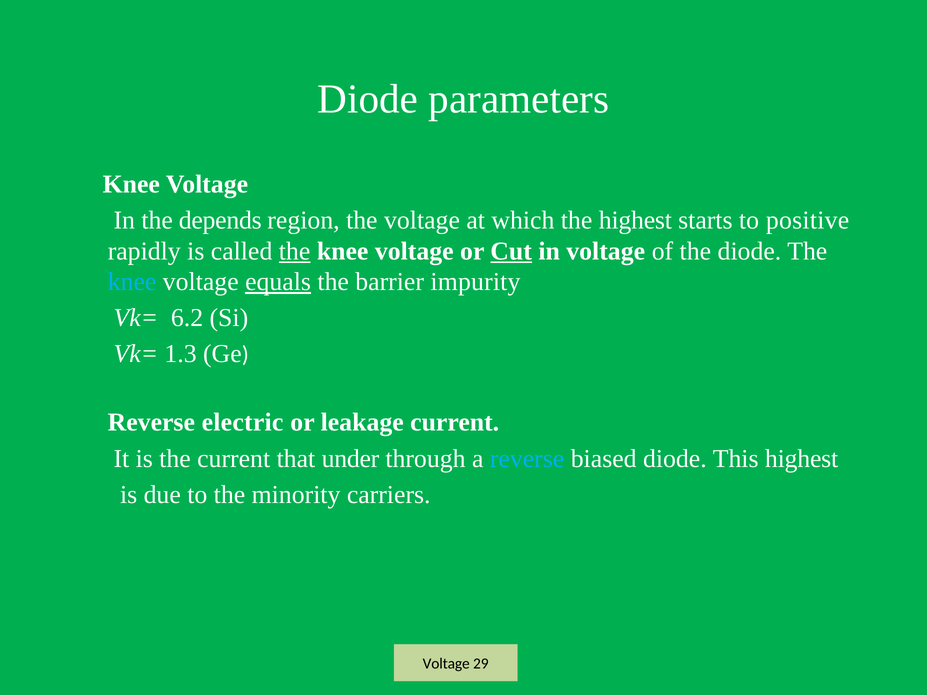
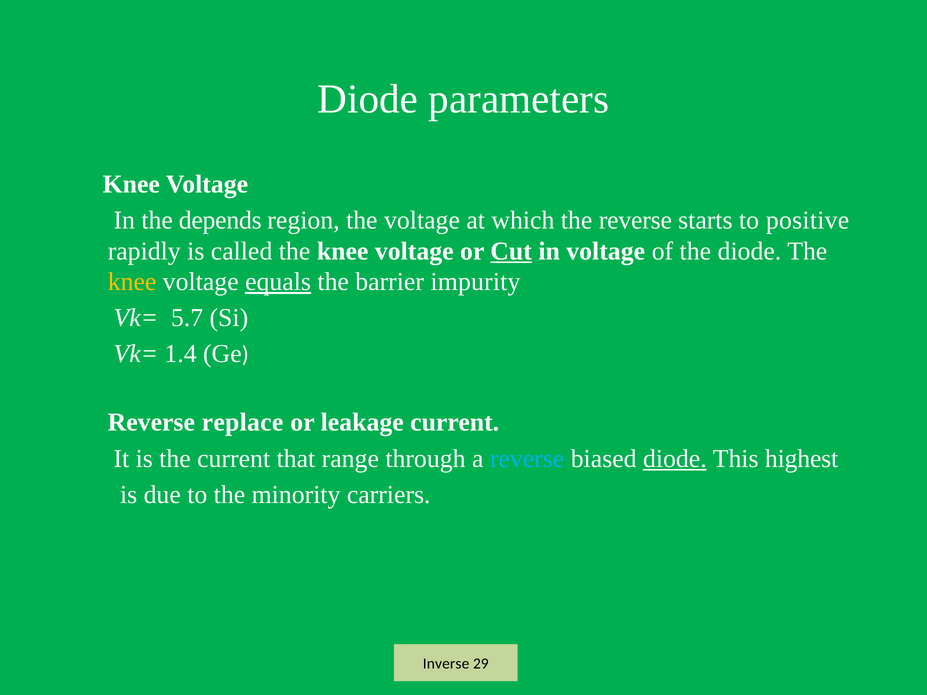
the highest: highest -> reverse
the at (295, 251) underline: present -> none
knee at (132, 282) colour: light blue -> yellow
6.2: 6.2 -> 5.7
1.3: 1.3 -> 1.4
electric: electric -> replace
under: under -> range
diode at (675, 459) underline: none -> present
Voltage at (446, 664): Voltage -> Inverse
